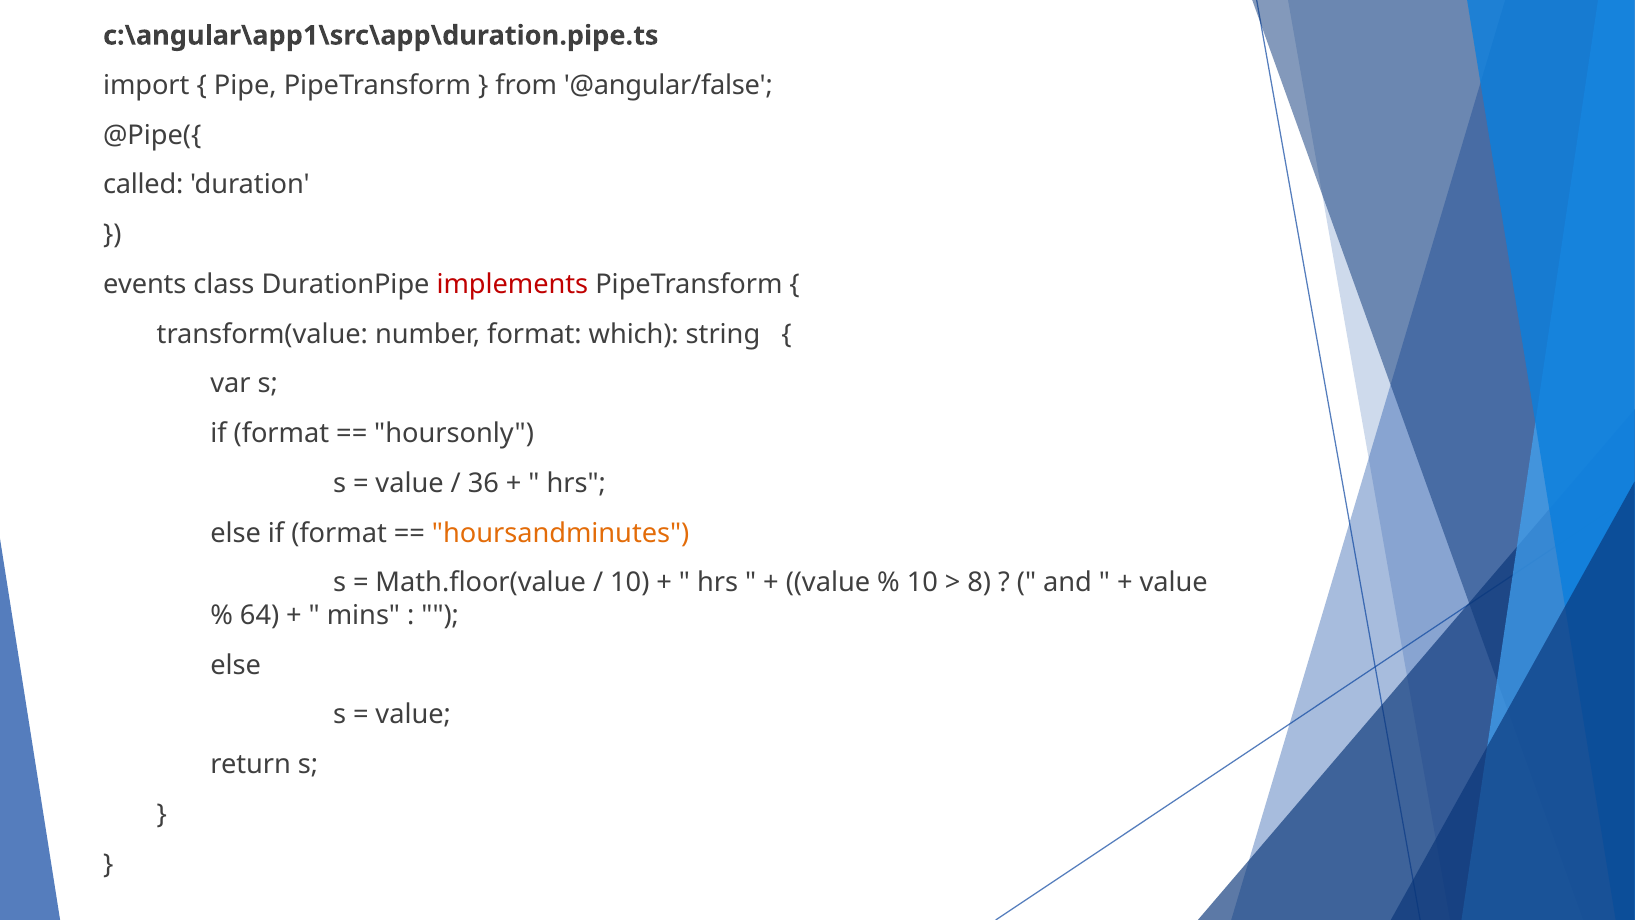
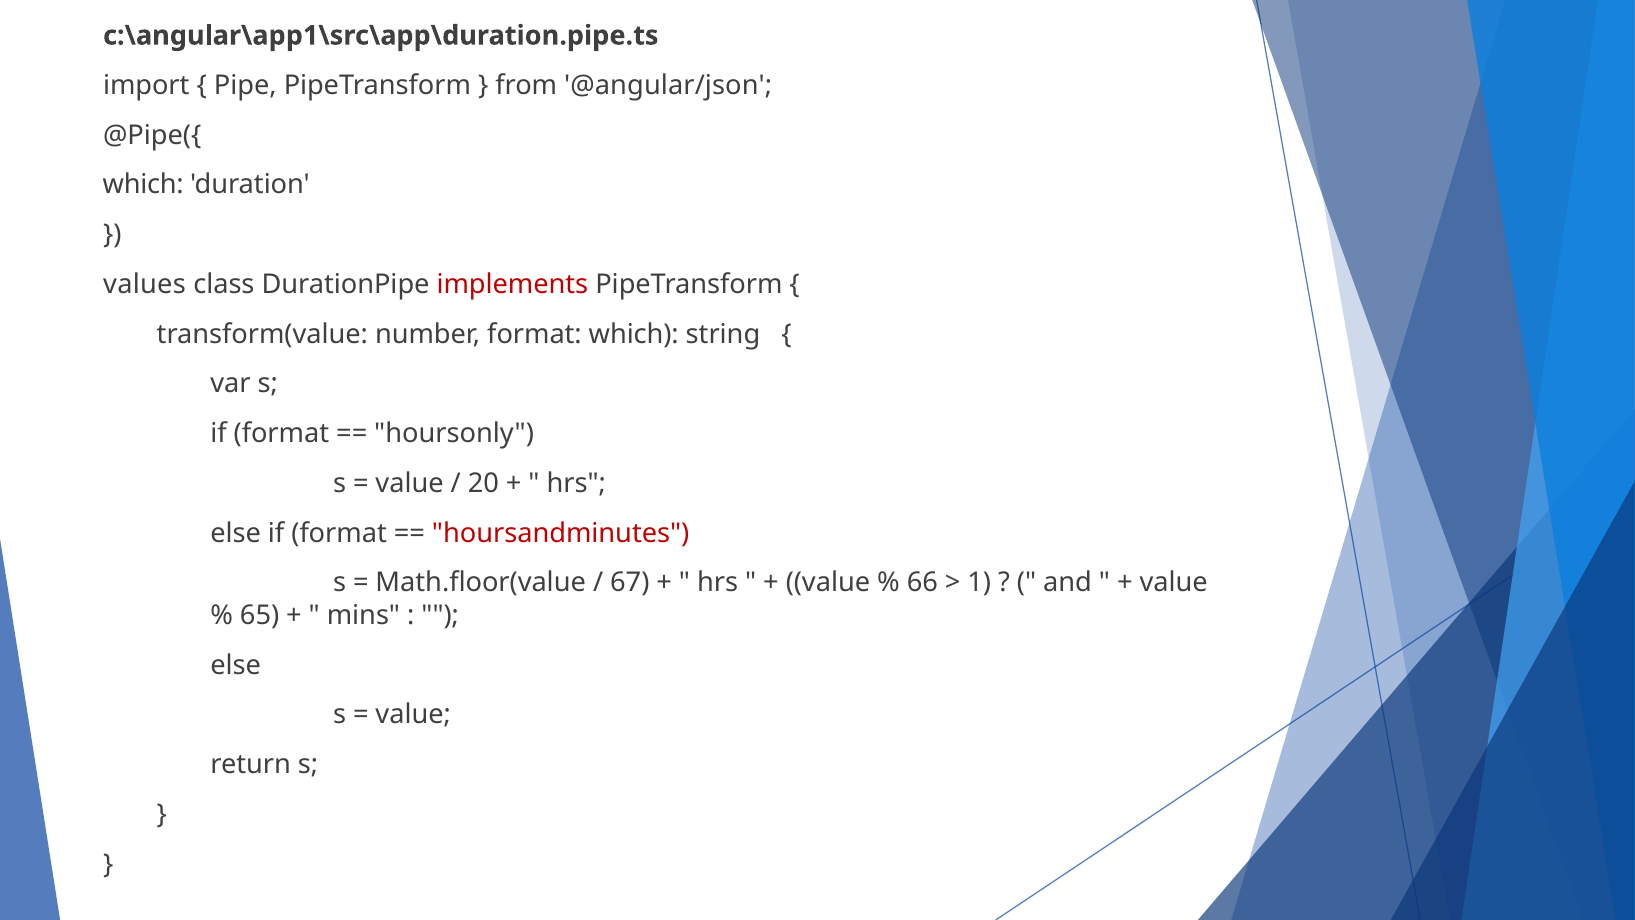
@angular/false: @angular/false -> @angular/json
called at (143, 185): called -> which
events: events -> values
36: 36 -> 20
hoursandminutes colour: orange -> red
10 at (630, 583): 10 -> 67
10 at (922, 583): 10 -> 66
8: 8 -> 1
64: 64 -> 65
